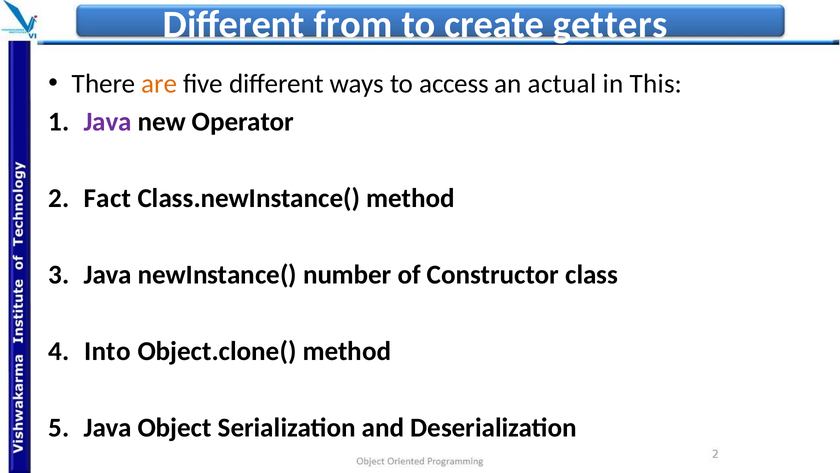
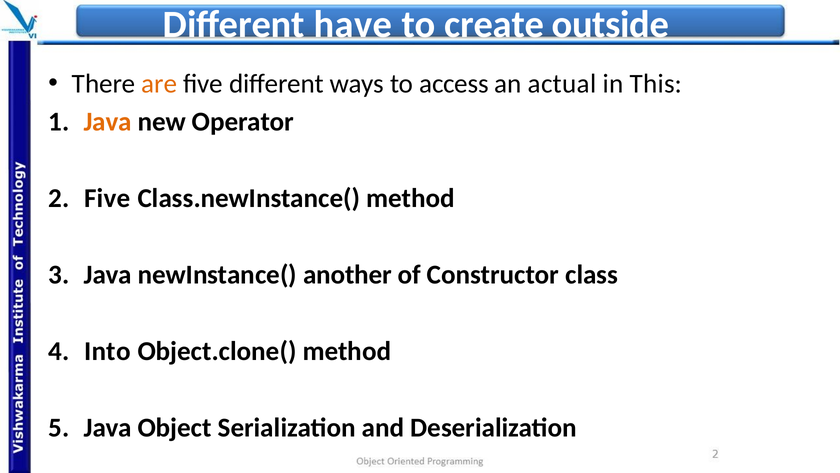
from: from -> have
getters: getters -> outside
Java at (108, 122) colour: purple -> orange
Fact at (107, 198): Fact -> Five
number: number -> another
